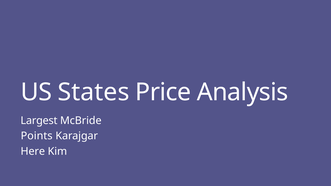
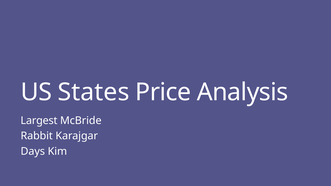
Points: Points -> Rabbit
Here: Here -> Days
